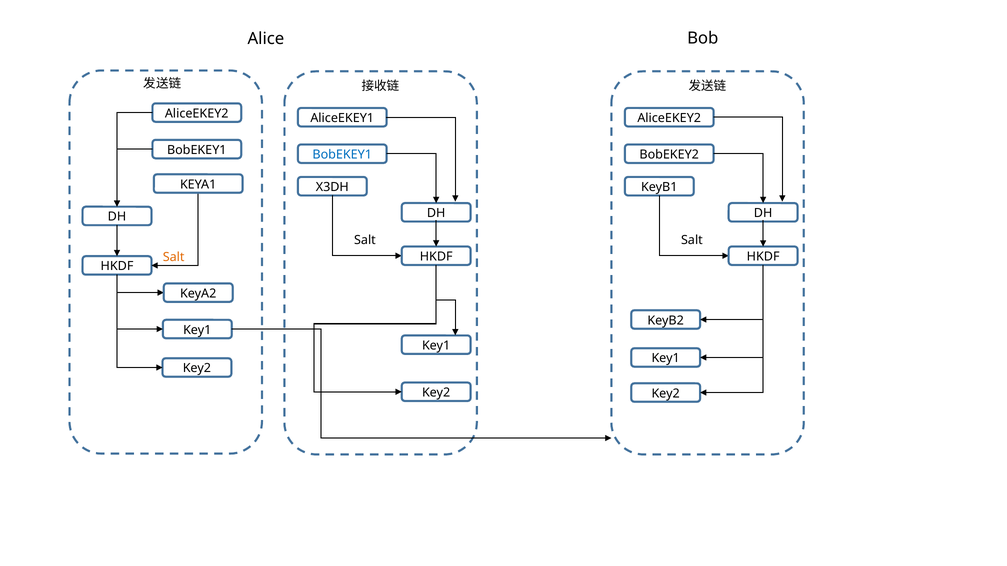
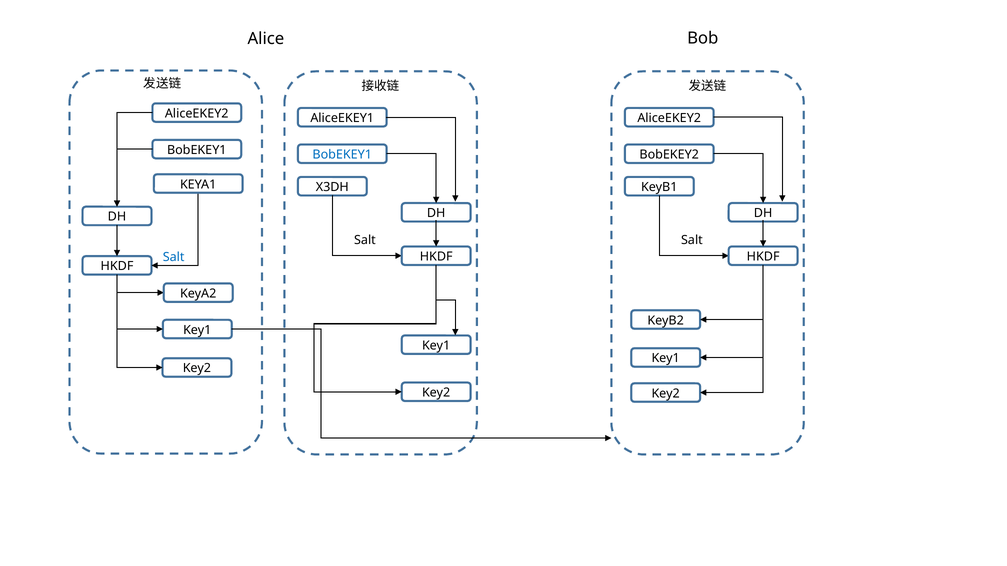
Salt at (174, 257) colour: orange -> blue
